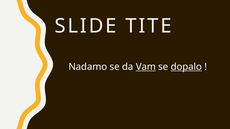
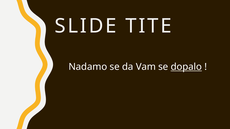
Vam underline: present -> none
